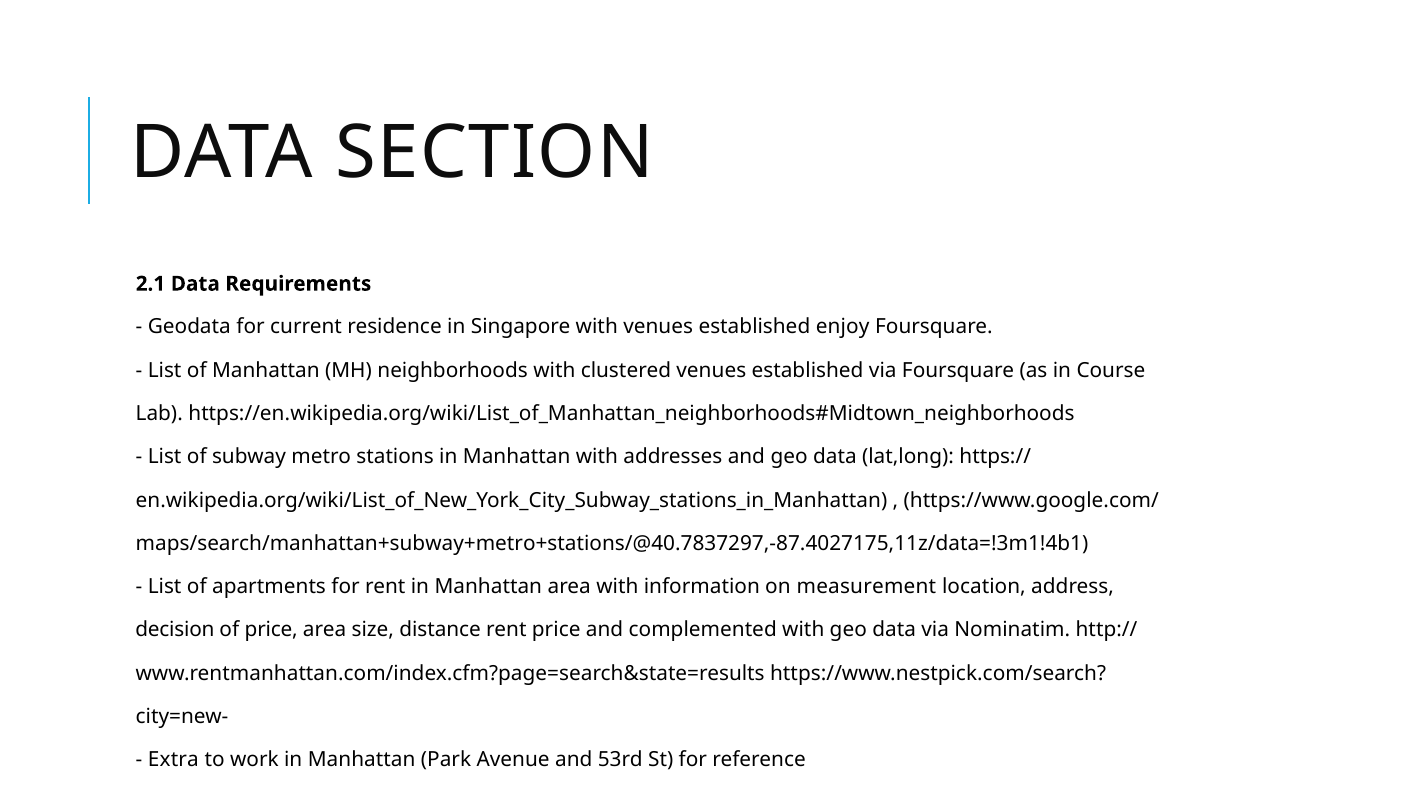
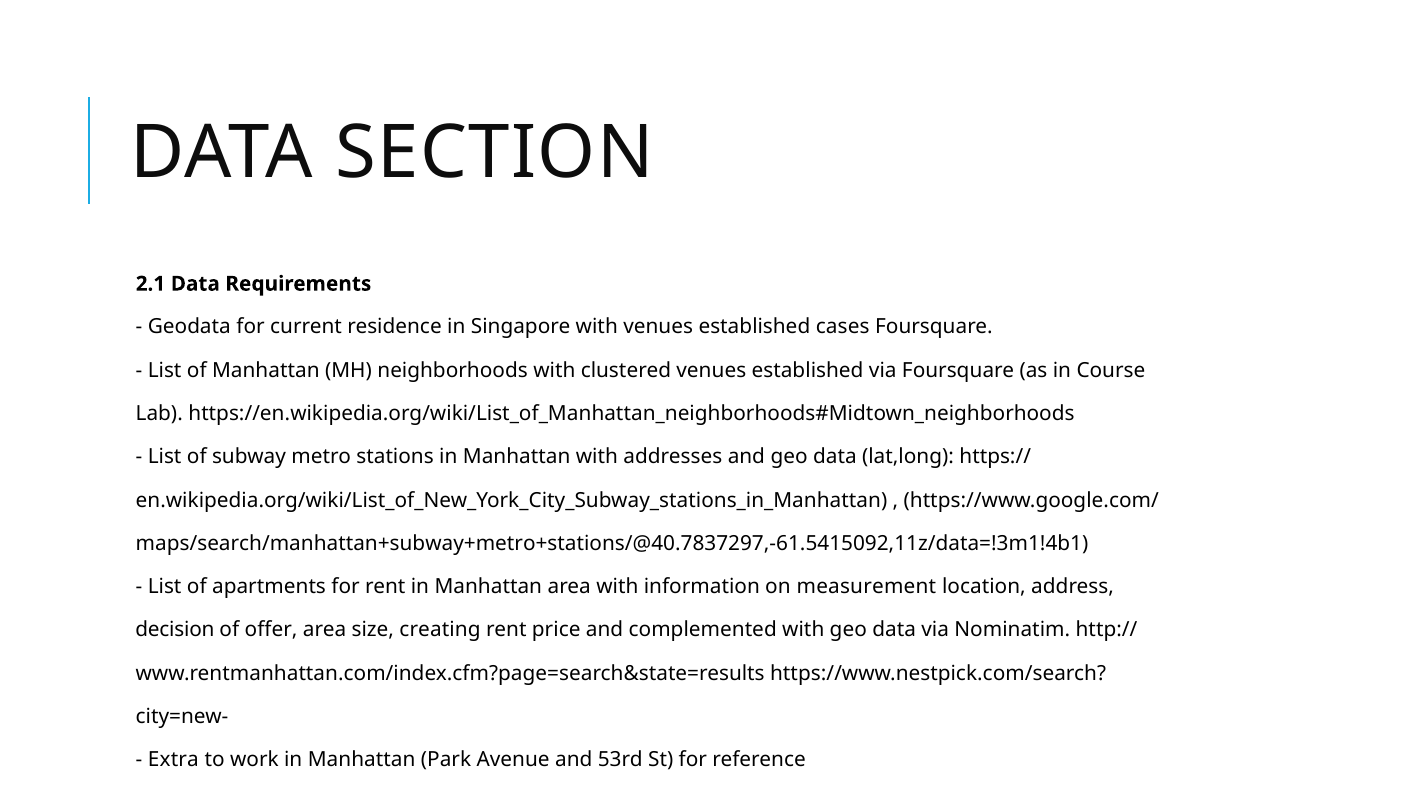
enjoy: enjoy -> cases
maps/search/manhattan+subway+metro+stations/@40.7837297,-87.4027175,11z/data=!3m1!4b1: maps/search/manhattan+subway+metro+stations/@40.7837297,-87.4027175,11z/data=!3m1!4b1 -> maps/search/manhattan+subway+metro+stations/@40.7837297,-61.5415092,11z/data=!3m1!4b1
of price: price -> offer
distance: distance -> creating
